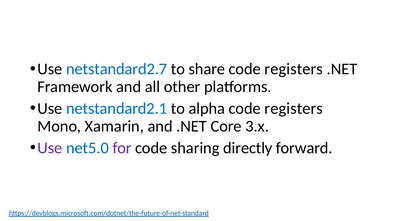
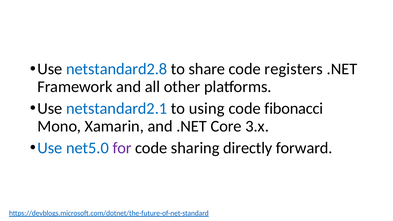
netstandard2.7: netstandard2.7 -> netstandard2.8
alpha: alpha -> using
registers at (294, 108): registers -> fibonacci
Use at (50, 148) colour: purple -> blue
